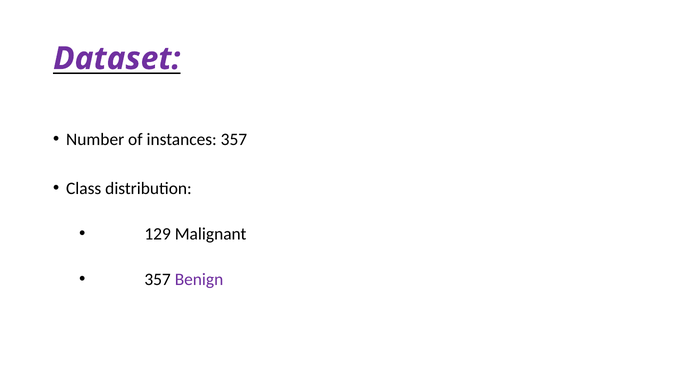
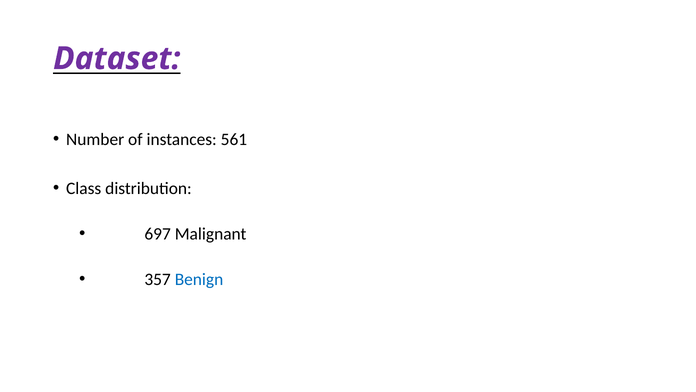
instances 357: 357 -> 561
129: 129 -> 697
Benign colour: purple -> blue
